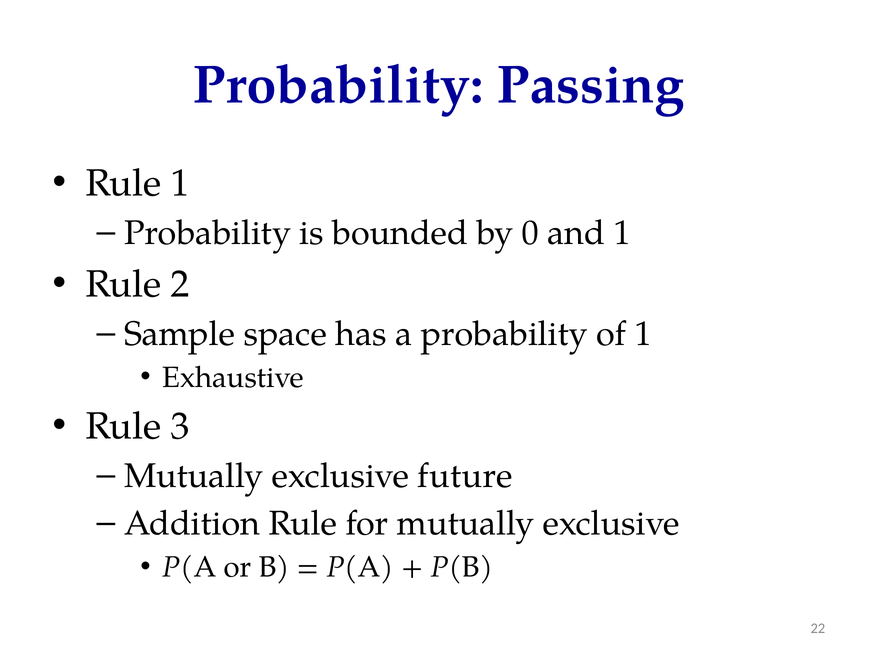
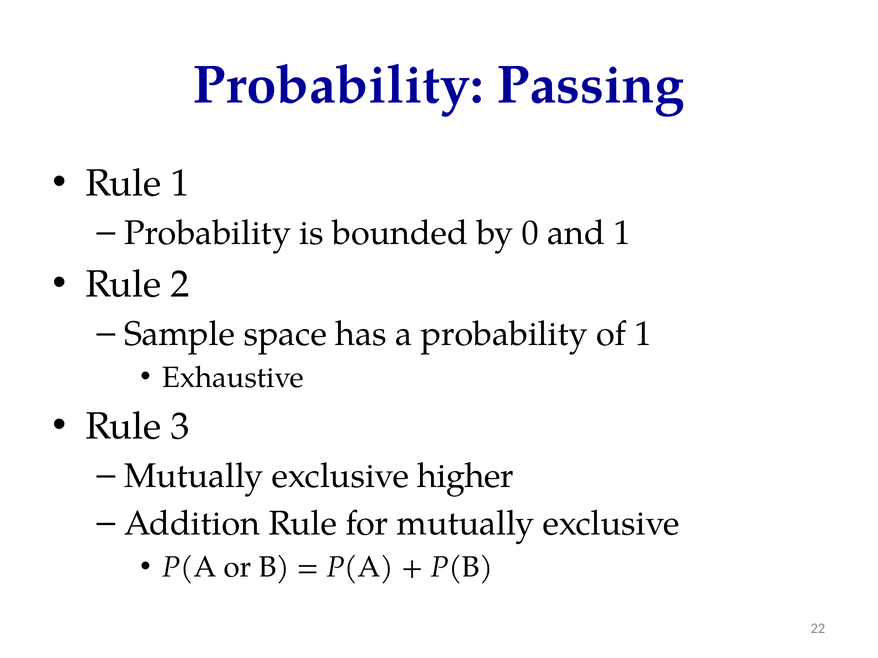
future: future -> higher
